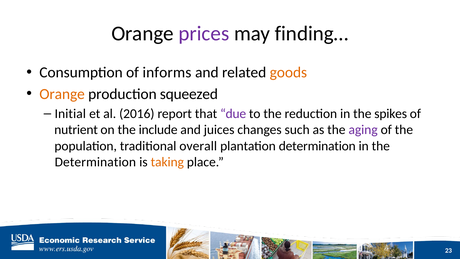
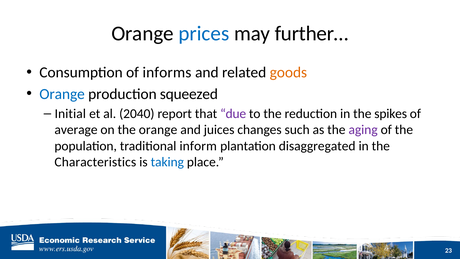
prices colour: purple -> blue
finding…: finding… -> further…
Orange at (62, 94) colour: orange -> blue
2016: 2016 -> 2040
nutrient: nutrient -> average
the include: include -> orange
overall: overall -> inform
plantation determination: determination -> disaggregated
Determination at (95, 162): Determination -> Characteristics
taking colour: orange -> blue
